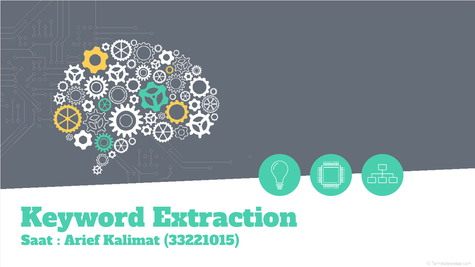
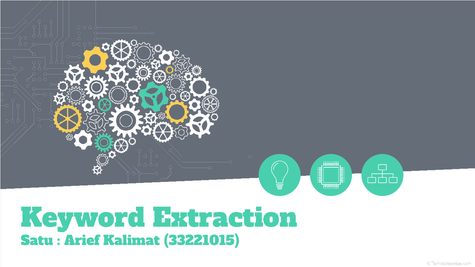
Saat: Saat -> Satu
